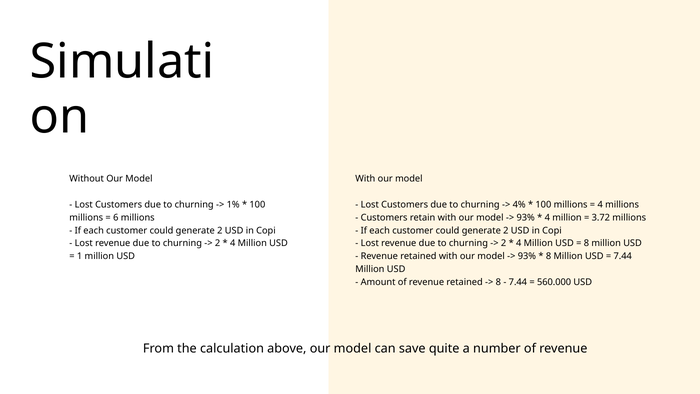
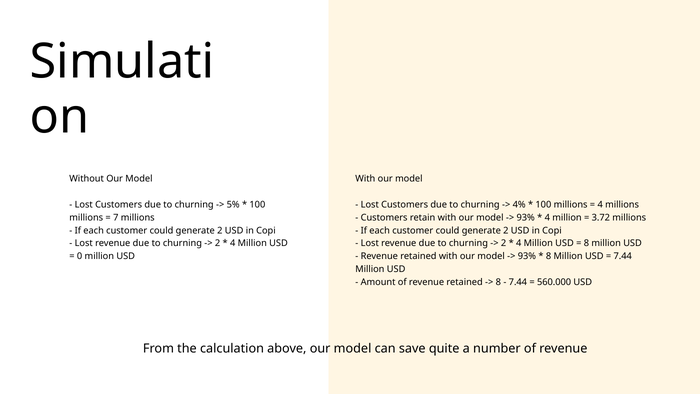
1%: 1% -> 5%
6: 6 -> 7
1: 1 -> 0
